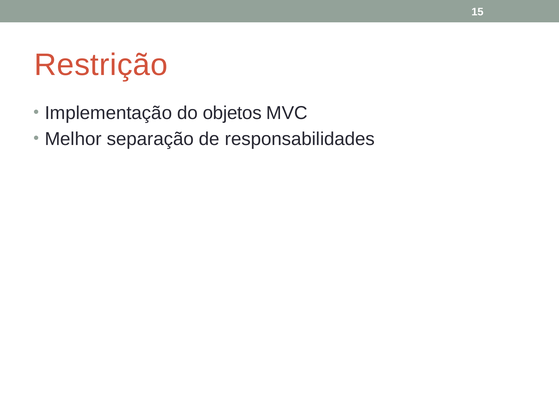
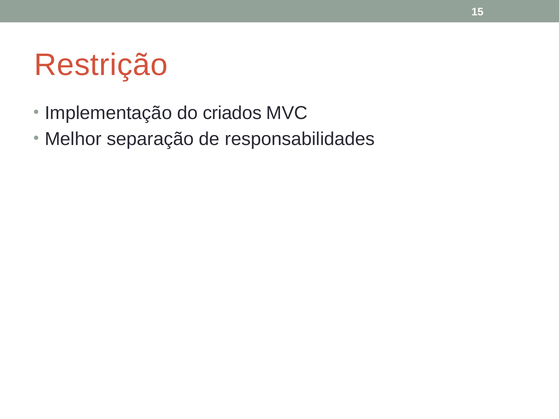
objetos: objetos -> criados
